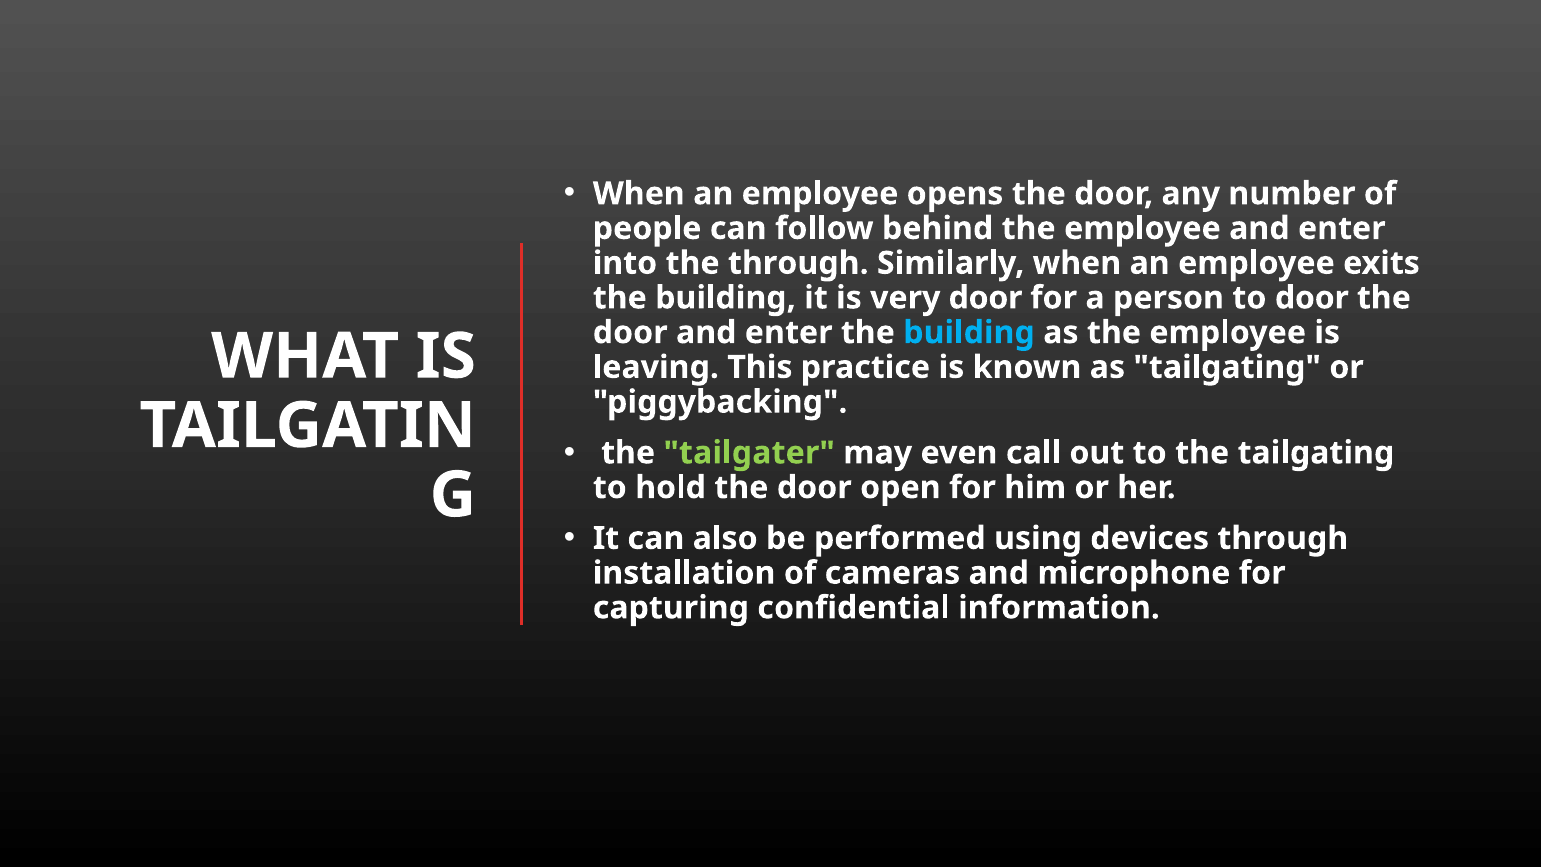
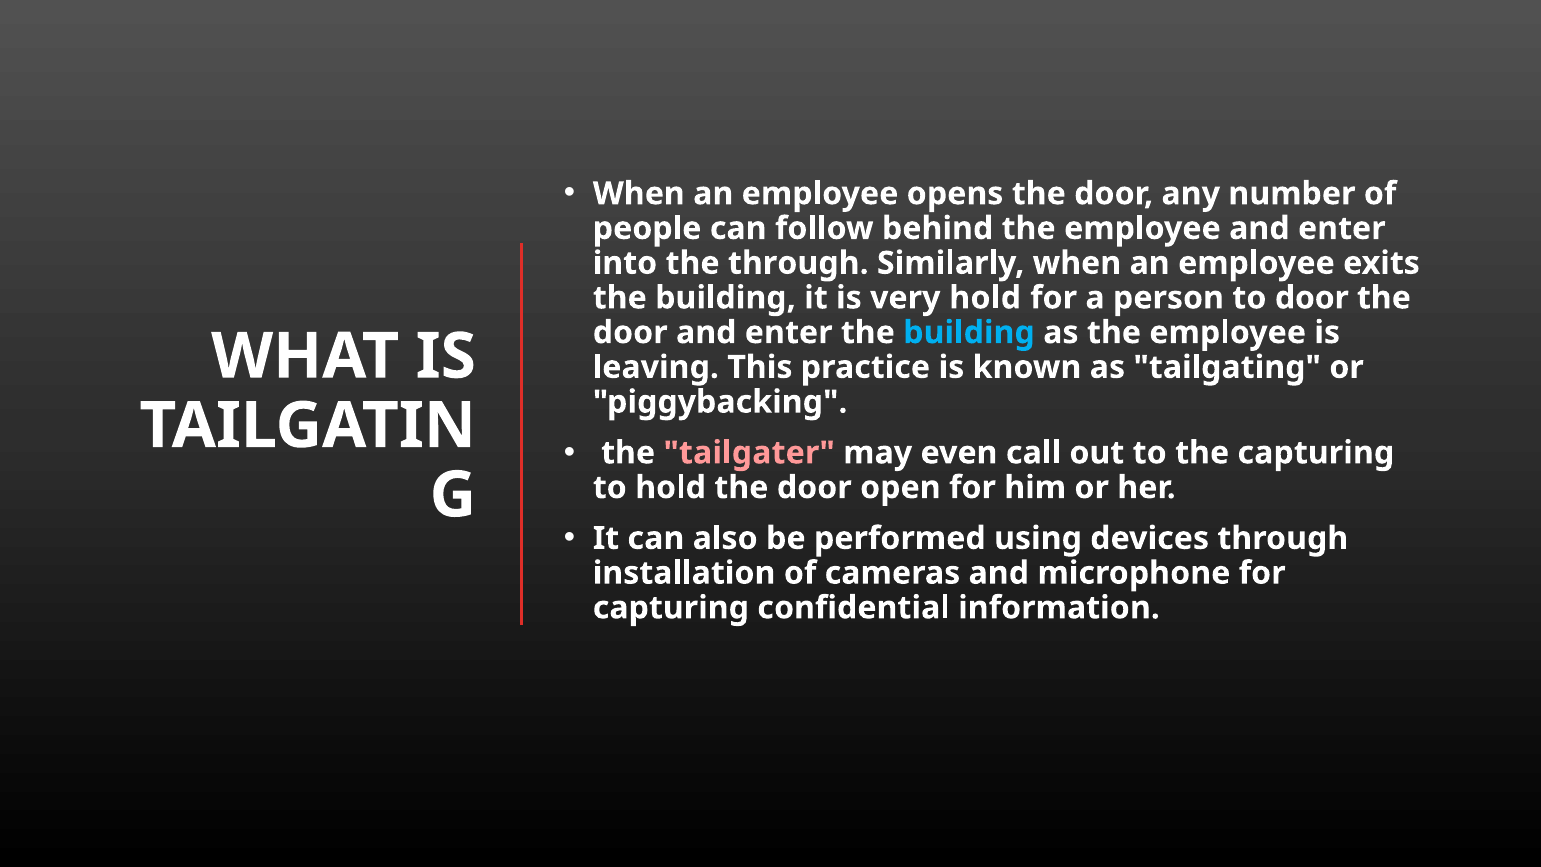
very door: door -> hold
tailgater colour: light green -> pink
the tailgating: tailgating -> capturing
